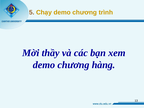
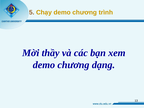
hàng: hàng -> dạng
